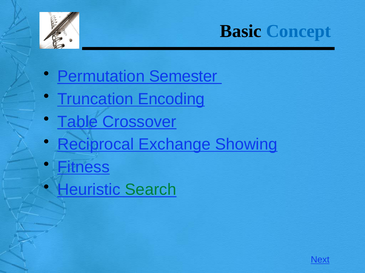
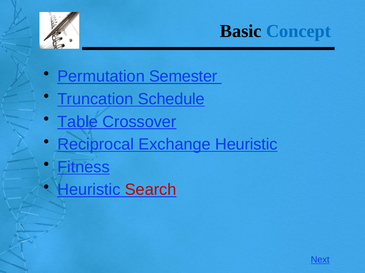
Encoding: Encoding -> Schedule
Exchange Showing: Showing -> Heuristic
Search colour: green -> red
